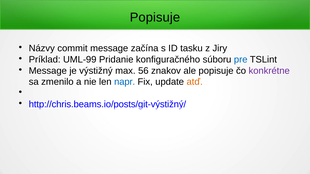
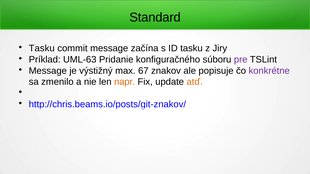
Popisuje at (155, 17): Popisuje -> Standard
Názvy at (42, 48): Názvy -> Tasku
UML-99: UML-99 -> UML-63
pre colour: blue -> purple
56: 56 -> 67
napr colour: blue -> orange
http://chris.beams.io/posts/git-výstižný/: http://chris.beams.io/posts/git-výstižný/ -> http://chris.beams.io/posts/git-znakov/
